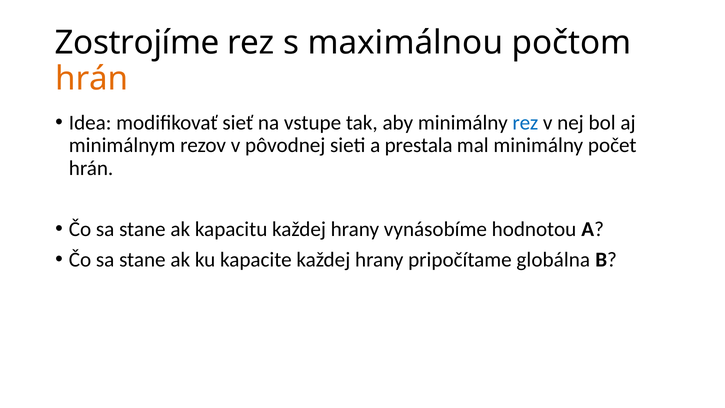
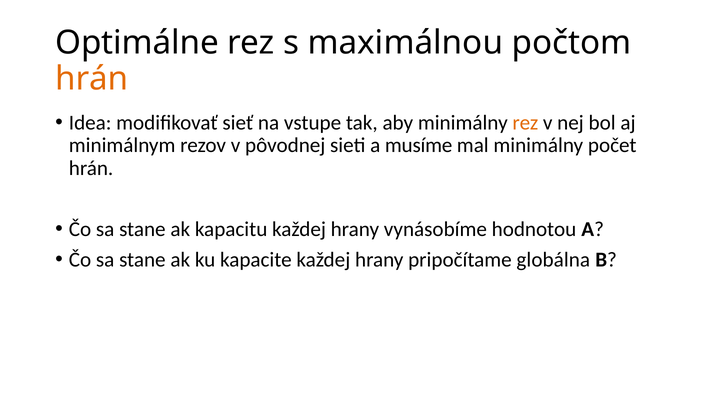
Zostrojíme: Zostrojíme -> Optimálne
rez at (525, 123) colour: blue -> orange
prestala: prestala -> musíme
